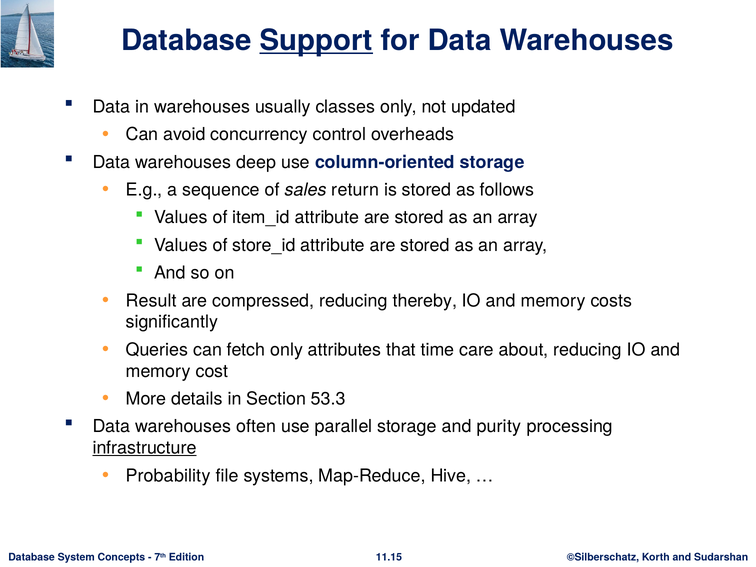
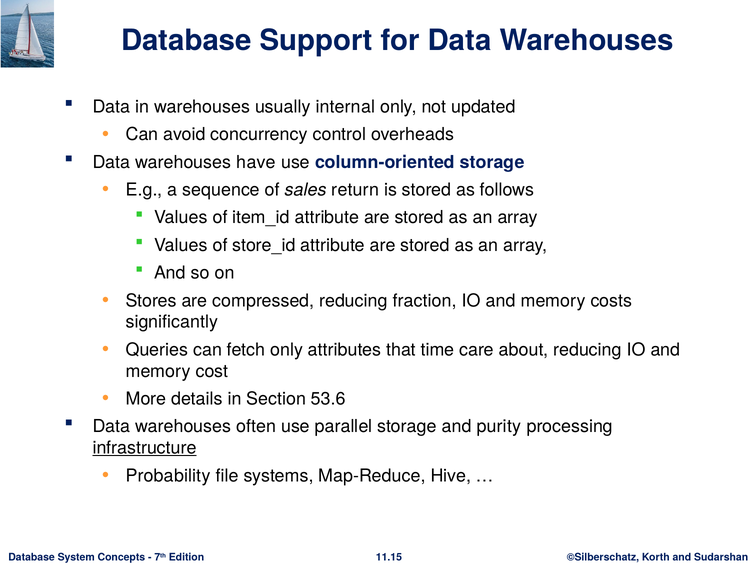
Support underline: present -> none
classes: classes -> internal
deep: deep -> have
Result: Result -> Stores
thereby: thereby -> fraction
53.3: 53.3 -> 53.6
